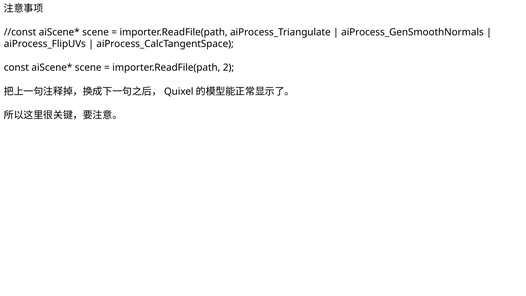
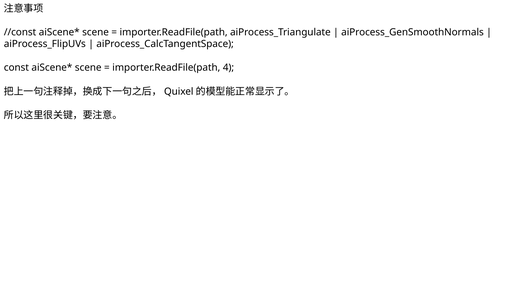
2: 2 -> 4
